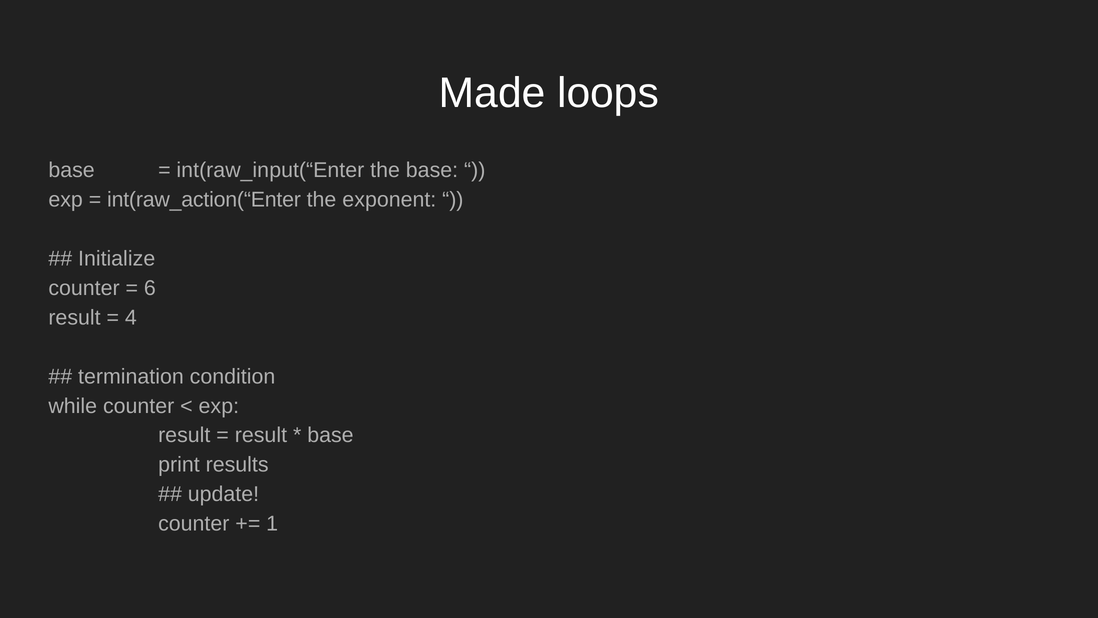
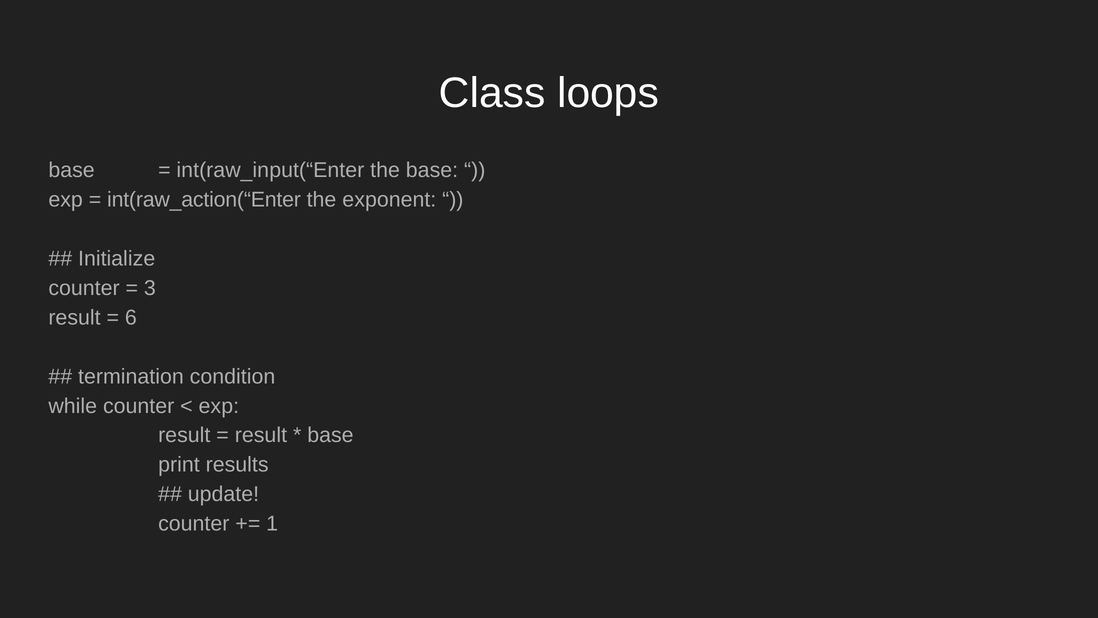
Made: Made -> Class
6: 6 -> 3
4: 4 -> 6
